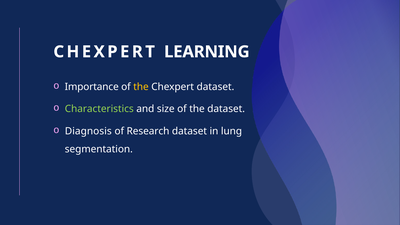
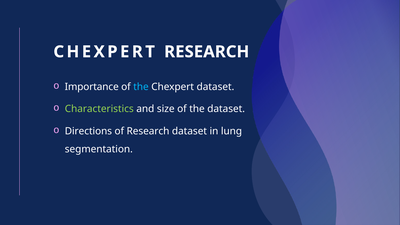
CHEXPERT LEARNING: LEARNING -> RESEARCH
the at (141, 87) colour: yellow -> light blue
Diagnosis: Diagnosis -> Directions
